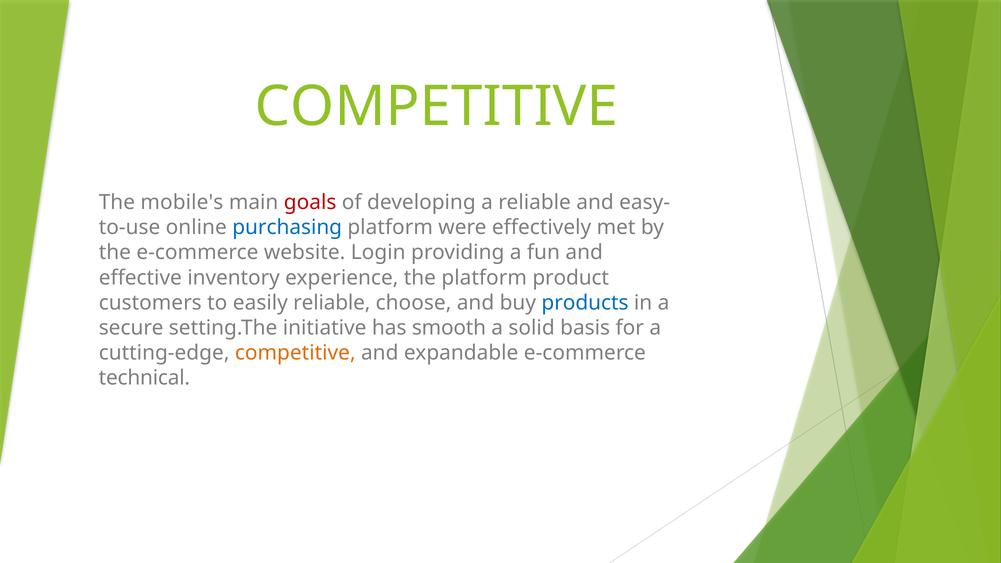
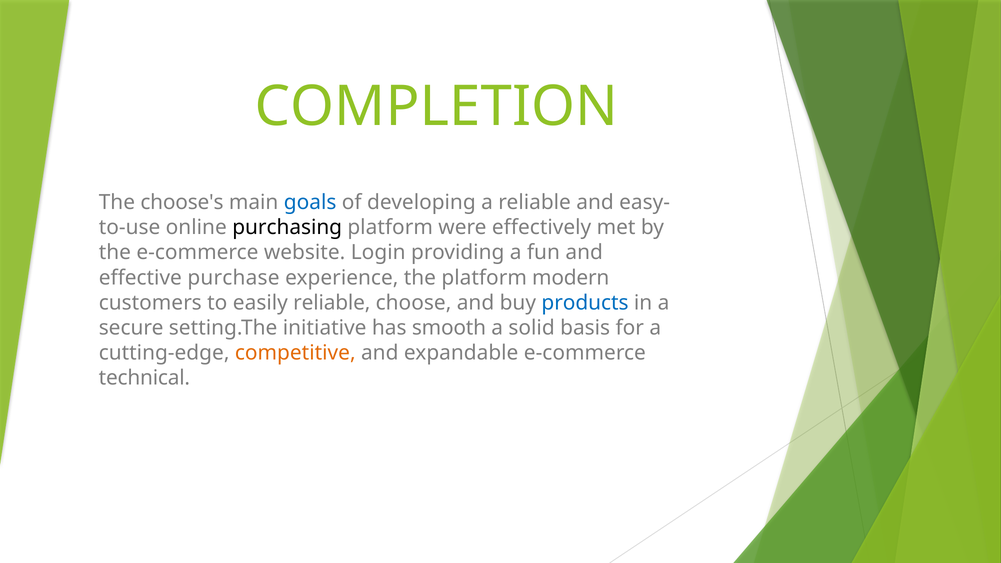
COMPETITIVE at (436, 107): COMPETITIVE -> COMPLETION
mobile's: mobile's -> choose's
goals colour: red -> blue
purchasing colour: blue -> black
inventory: inventory -> purchase
product: product -> modern
